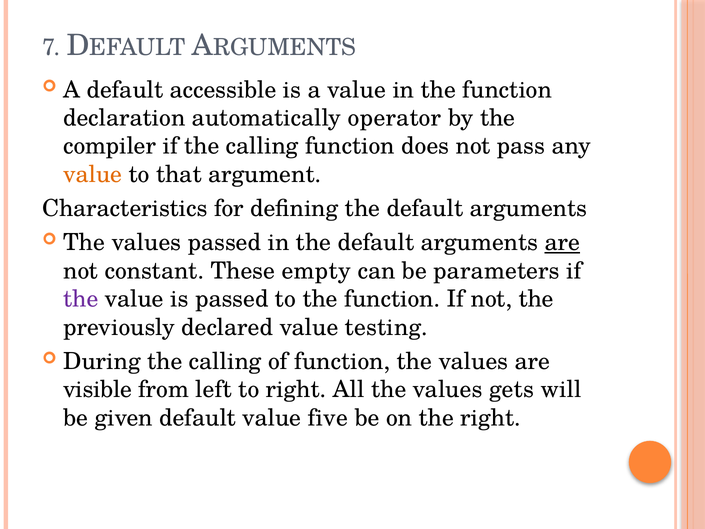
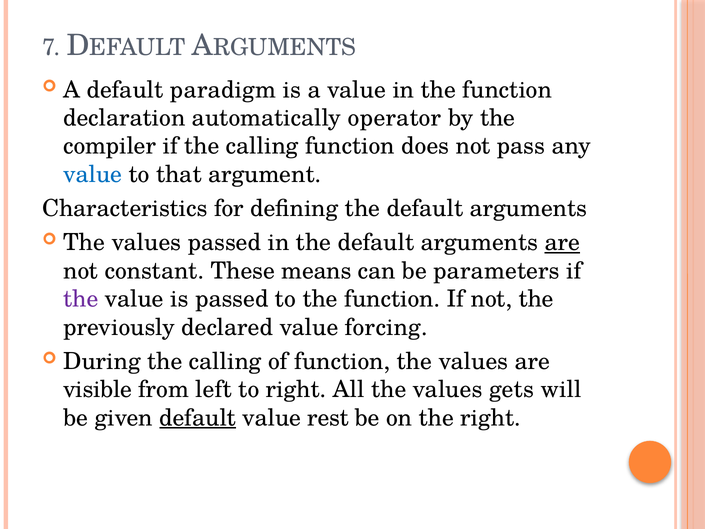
accessible: accessible -> paradigm
value at (93, 174) colour: orange -> blue
empty: empty -> means
testing: testing -> forcing
default at (198, 418) underline: none -> present
five: five -> rest
